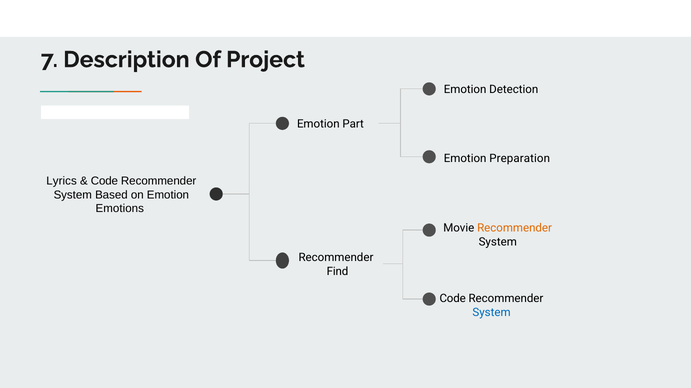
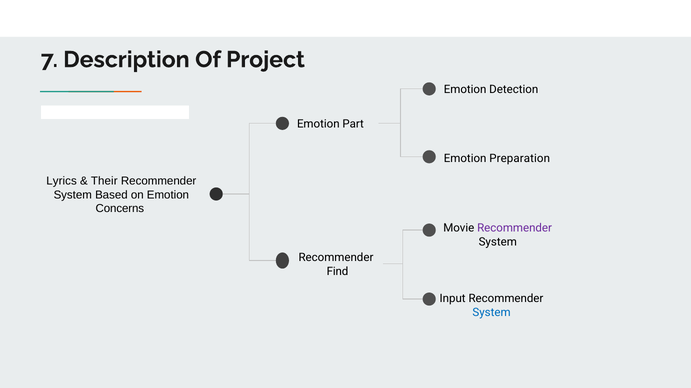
Code at (104, 181): Code -> Their
Emotions: Emotions -> Concerns
Recommender at (515, 228) colour: orange -> purple
Code at (453, 299): Code -> Input
